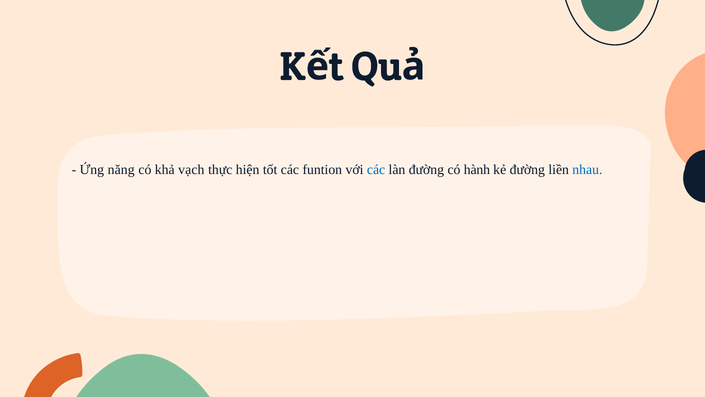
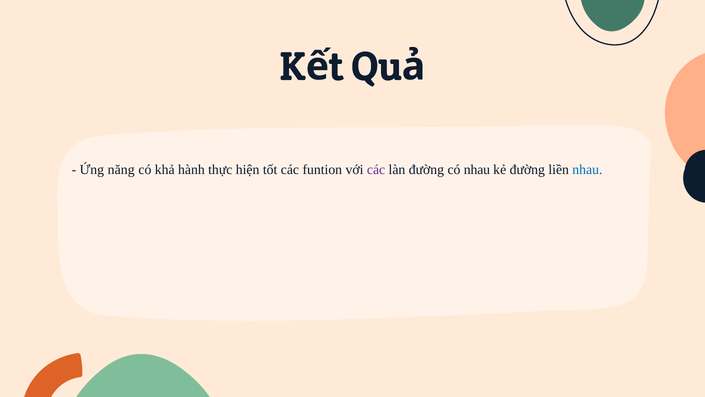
vạch: vạch -> hành
các at (376, 170) colour: blue -> purple
có hành: hành -> nhau
